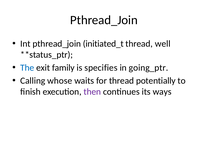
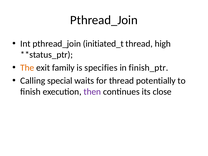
well: well -> high
The colour: blue -> orange
going_ptr: going_ptr -> finish_ptr
whose: whose -> special
ways: ways -> close
